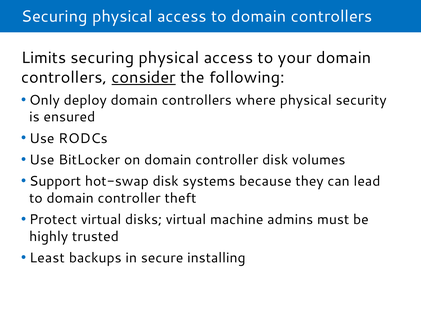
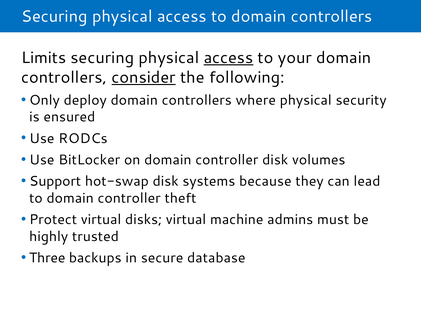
access at (228, 58) underline: none -> present
Least: Least -> Three
installing: installing -> database
